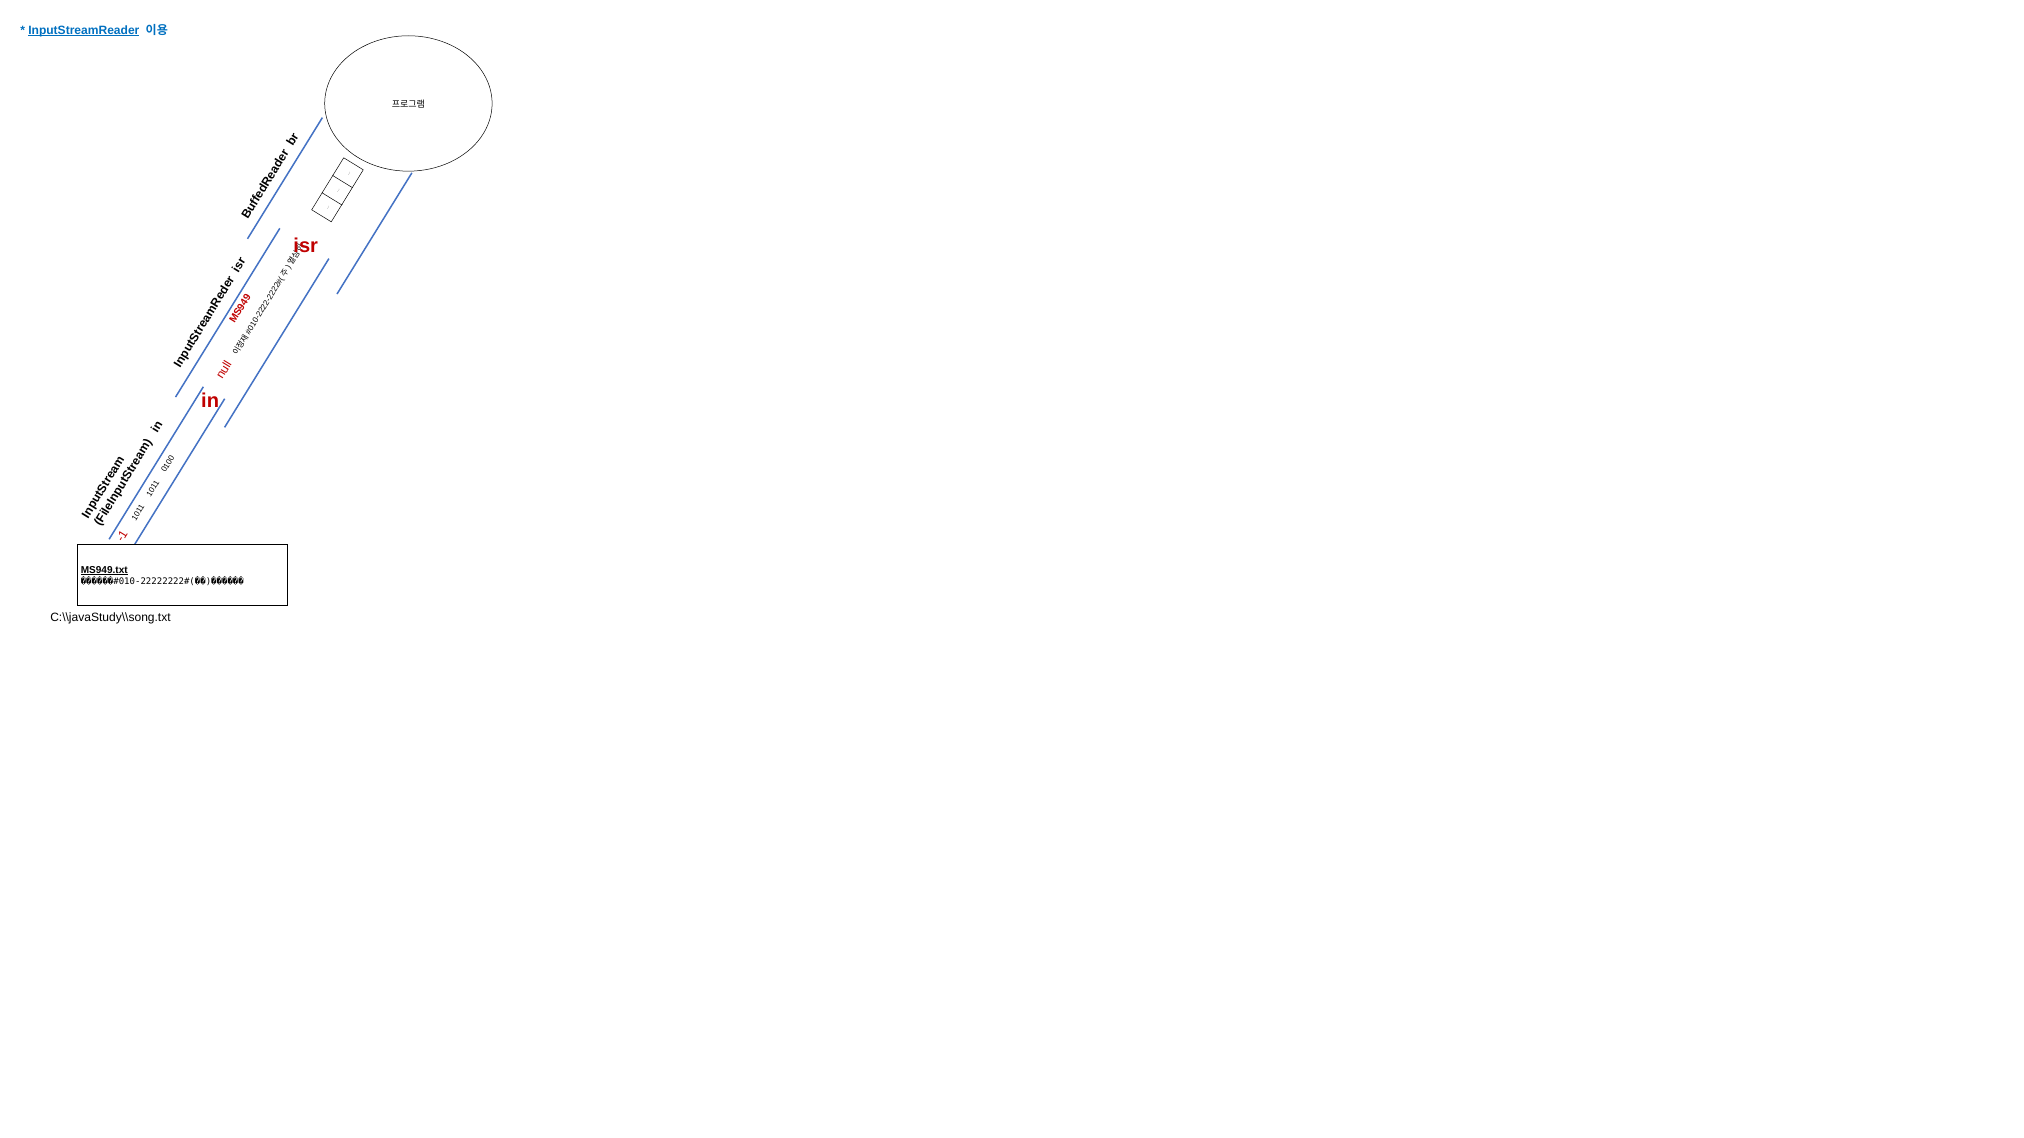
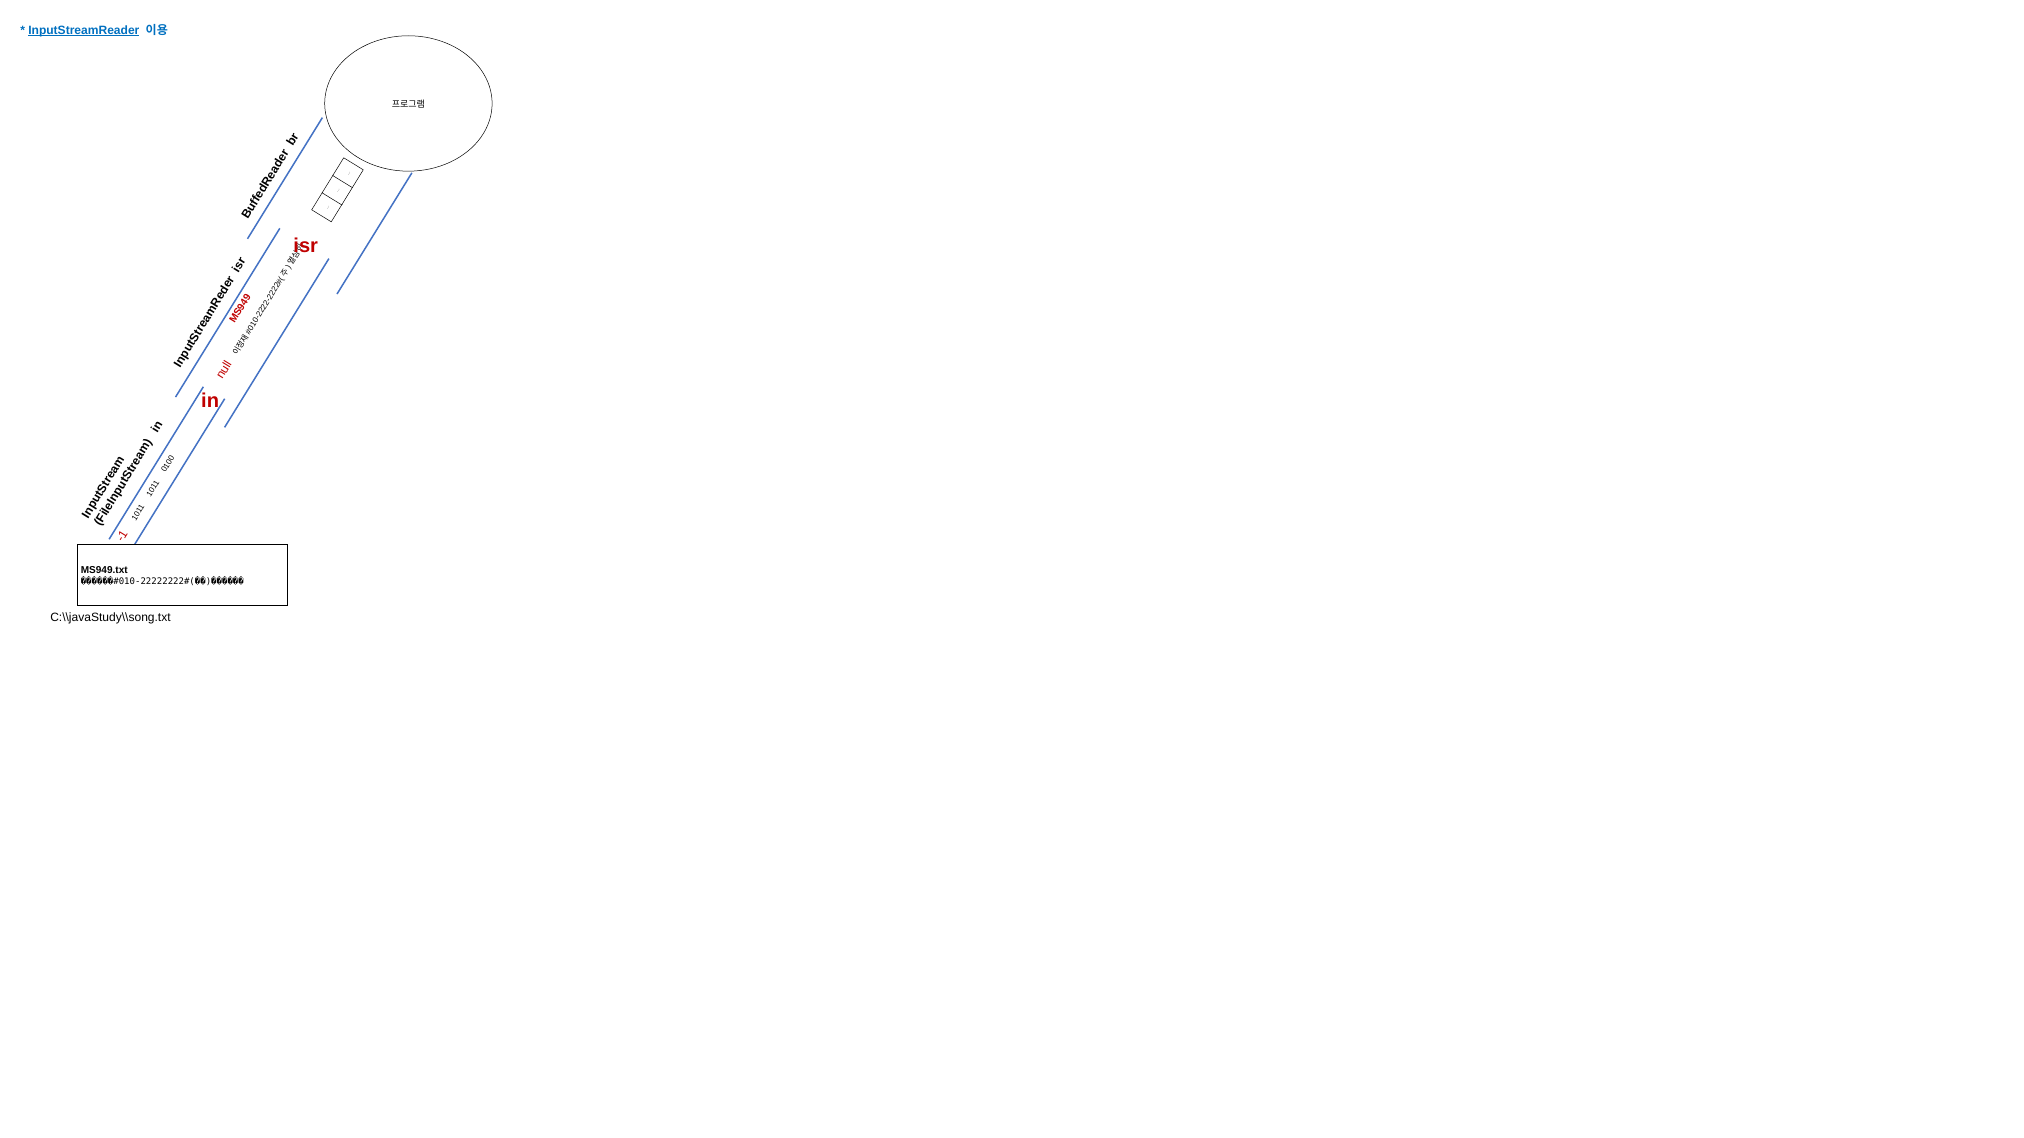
MS949.txt underline: present -> none
